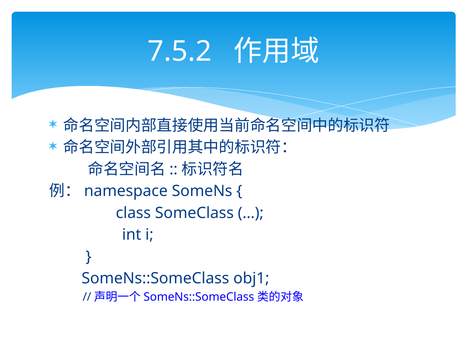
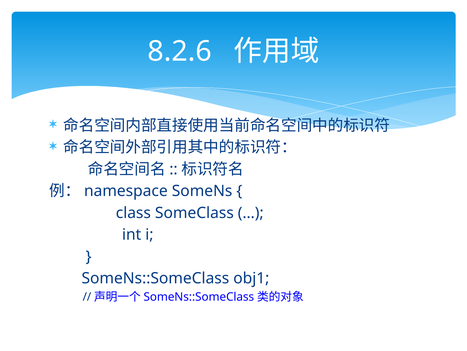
7.5.2: 7.5.2 -> 8.2.6
